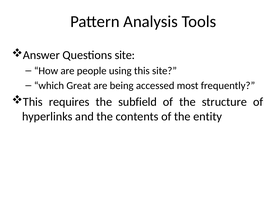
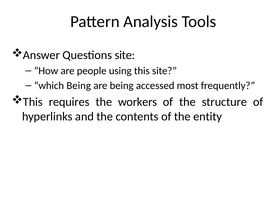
which Great: Great -> Being
subfield: subfield -> workers
